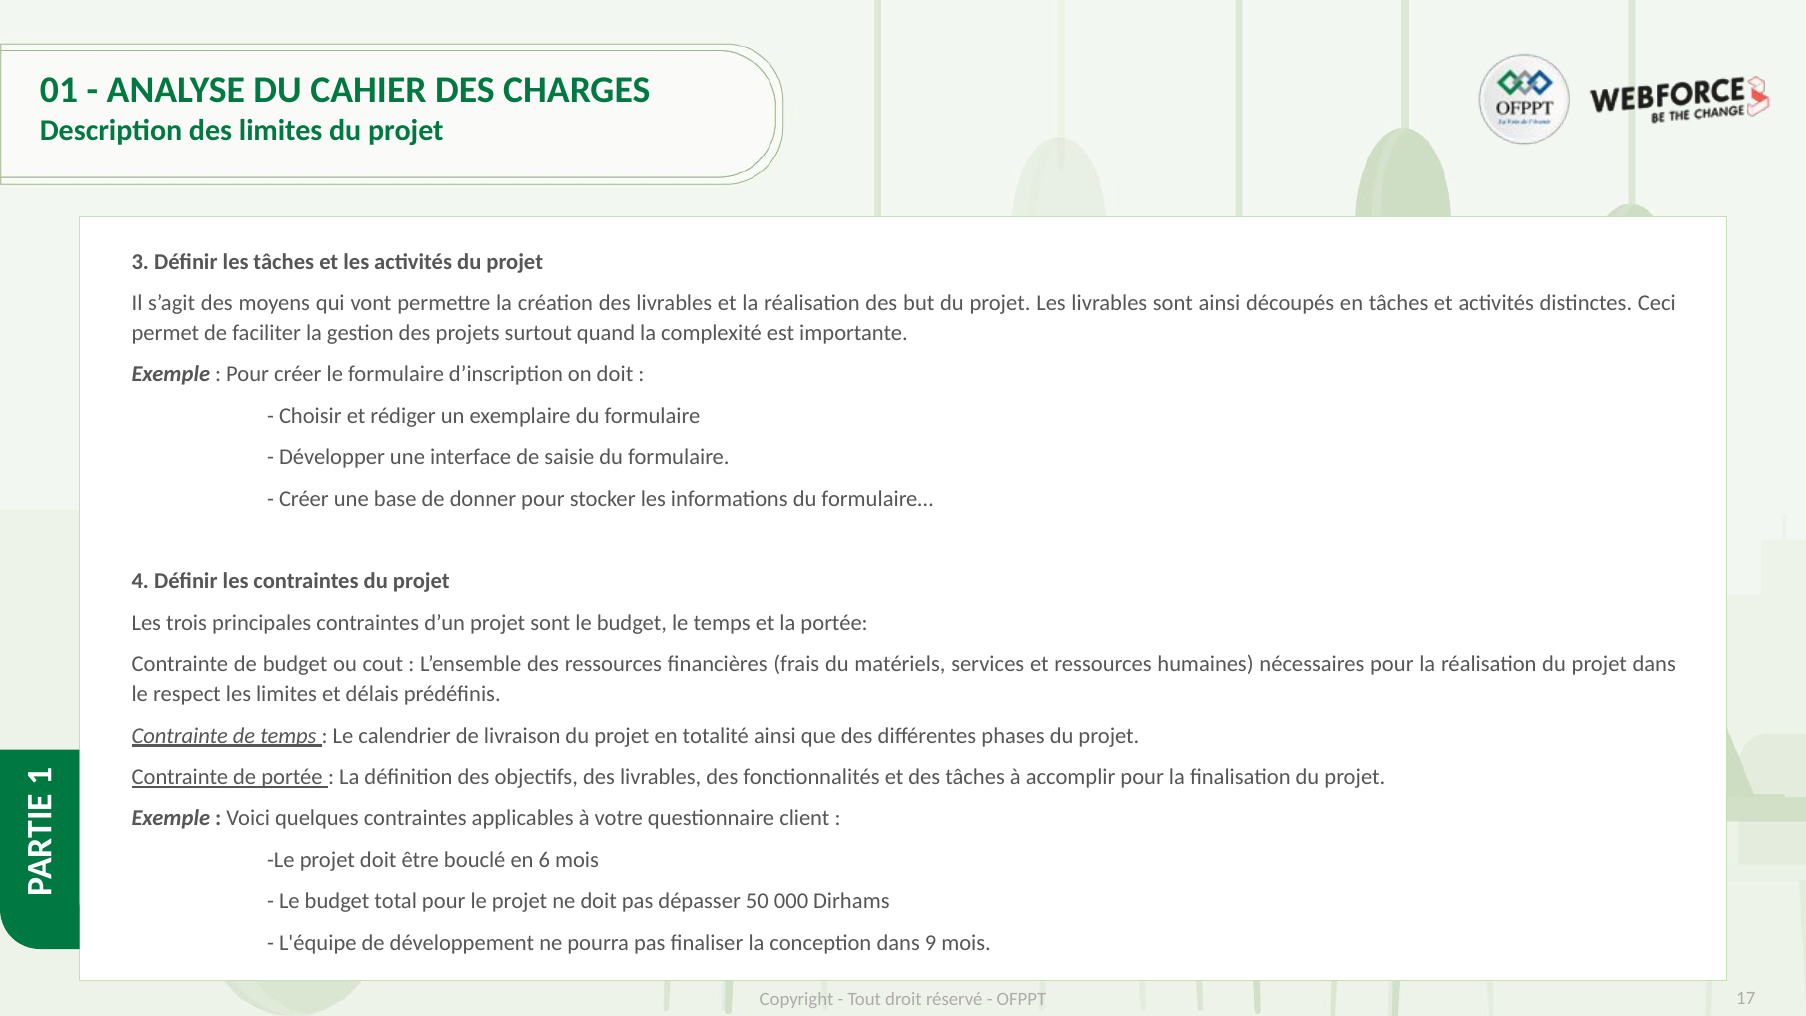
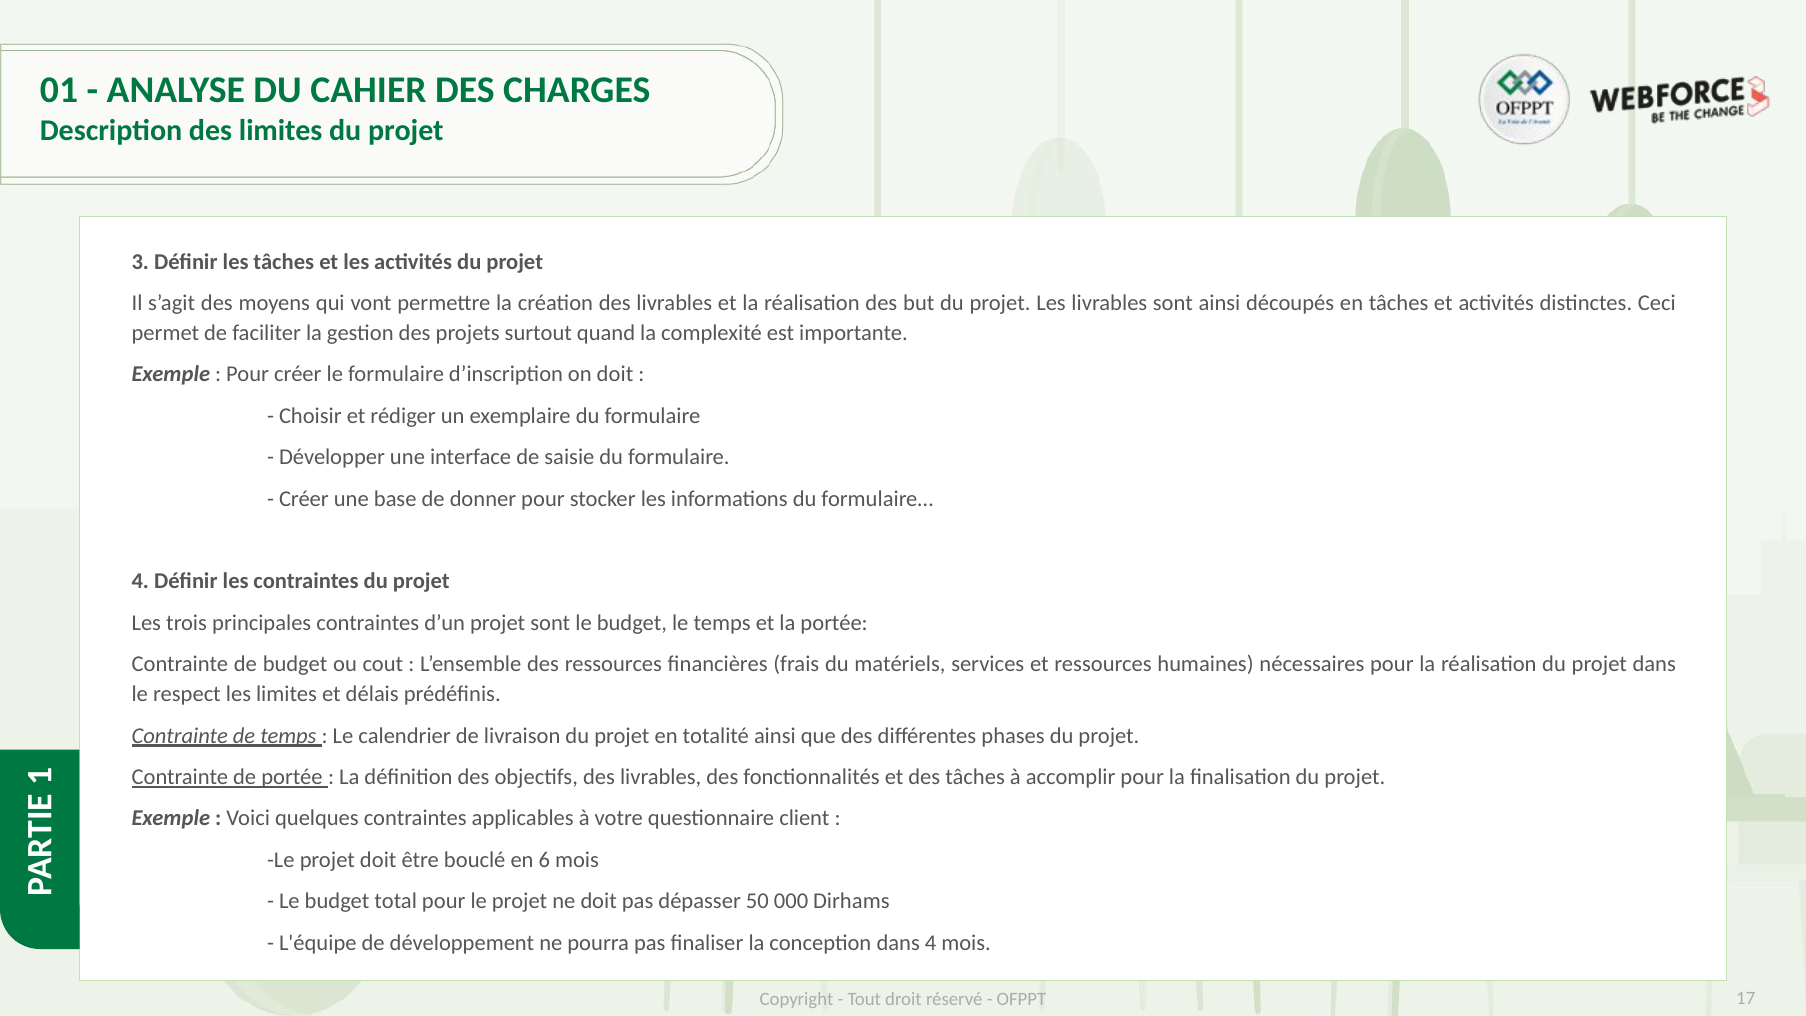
dans 9: 9 -> 4
